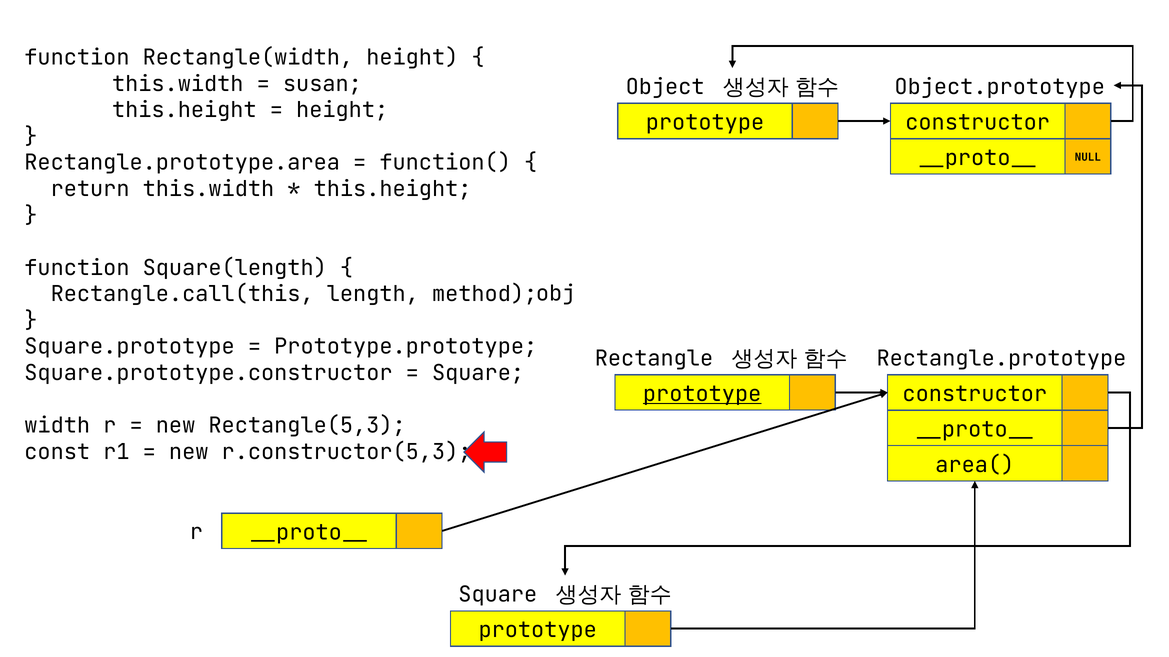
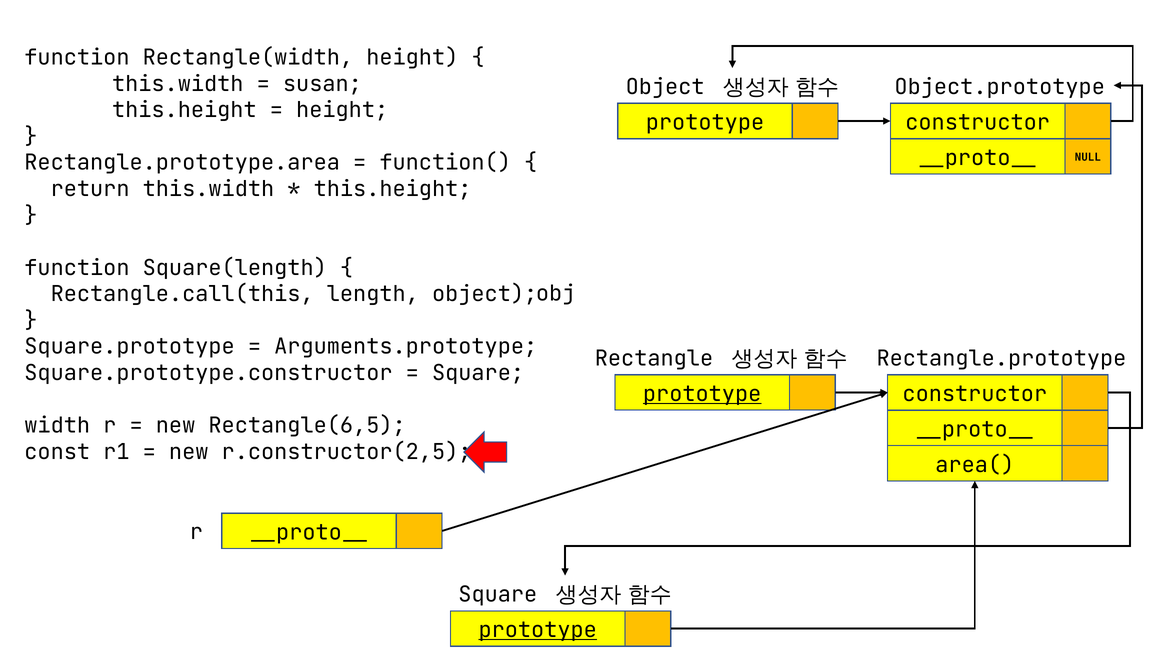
length method: method -> object
Prototype.prototype: Prototype.prototype -> Arguments.prototype
Rectangle(5,3: Rectangle(5,3 -> Rectangle(6,5
r.constructor(5,3: r.constructor(5,3 -> r.constructor(2,5
prototype at (538, 631) underline: none -> present
